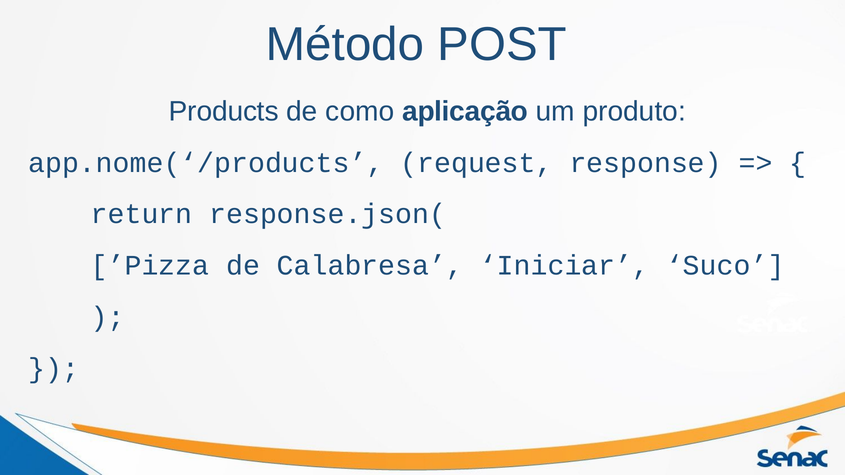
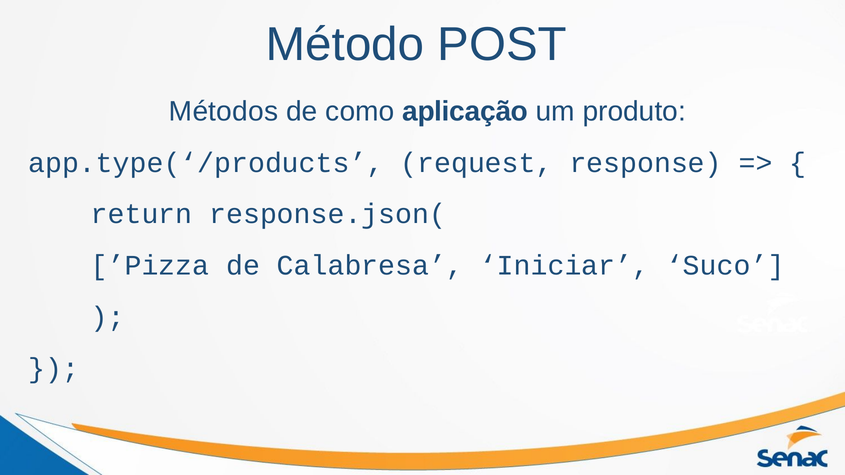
Products: Products -> Métodos
app.nome(‘/products: app.nome(‘/products -> app.type(‘/products
